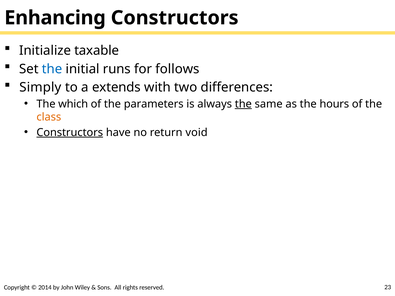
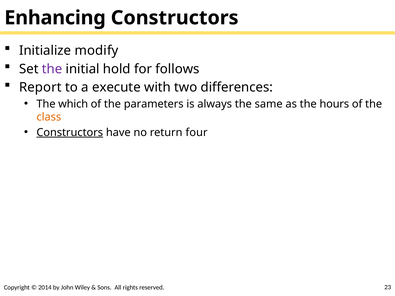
taxable: taxable -> modify
the at (52, 69) colour: blue -> purple
runs: runs -> hold
Simply: Simply -> Report
extends: extends -> execute
the at (243, 104) underline: present -> none
void: void -> four
